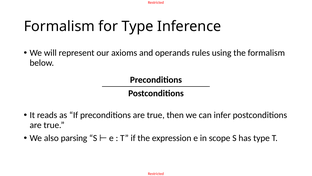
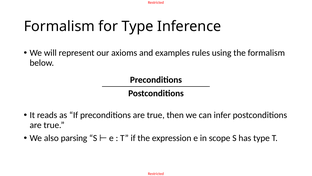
operands: operands -> examples
